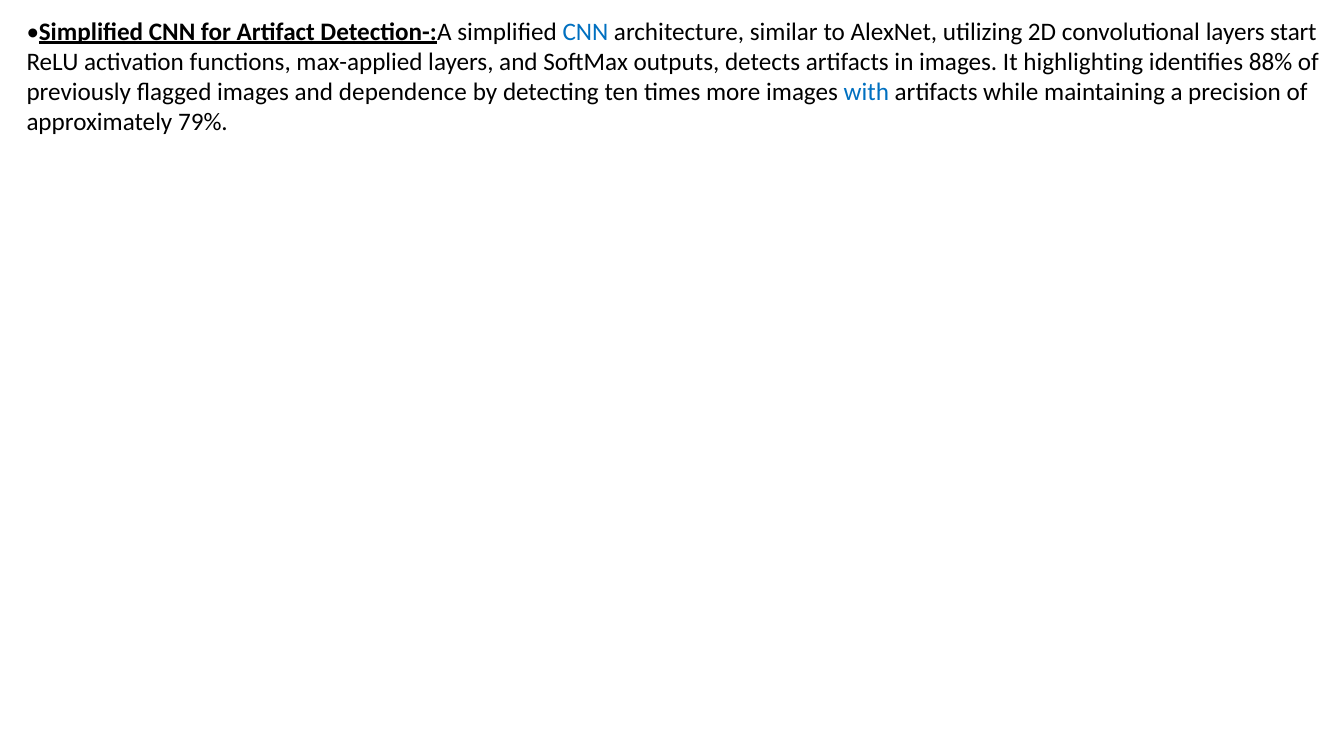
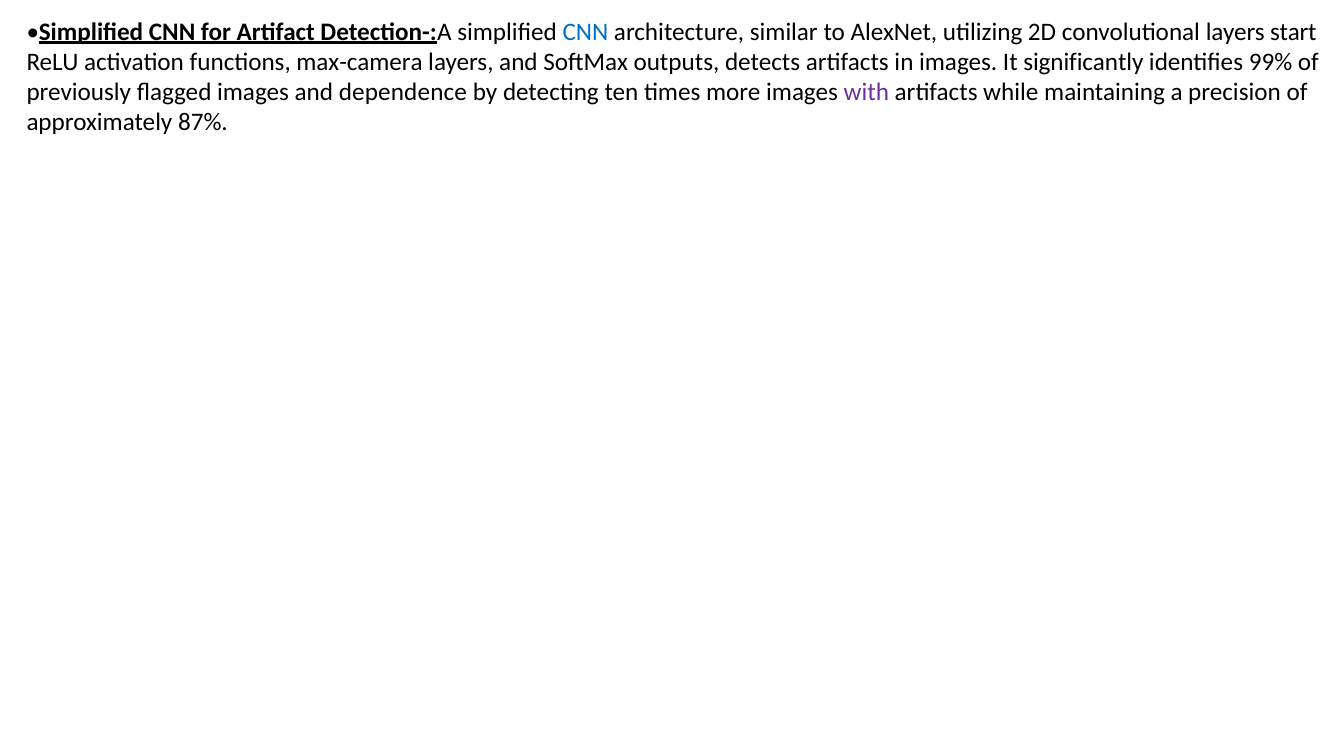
max-applied: max-applied -> max-camera
highlighting: highlighting -> significantly
88%: 88% -> 99%
with colour: blue -> purple
79%: 79% -> 87%
